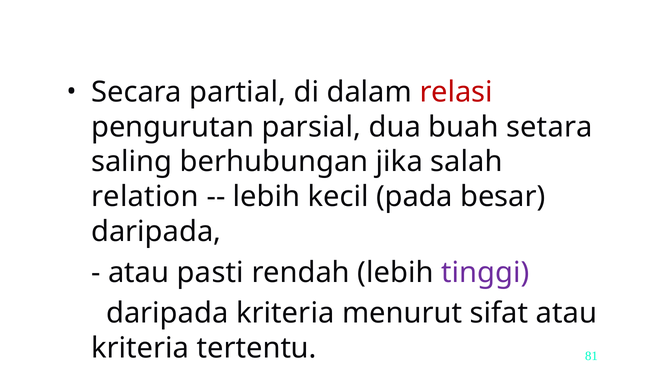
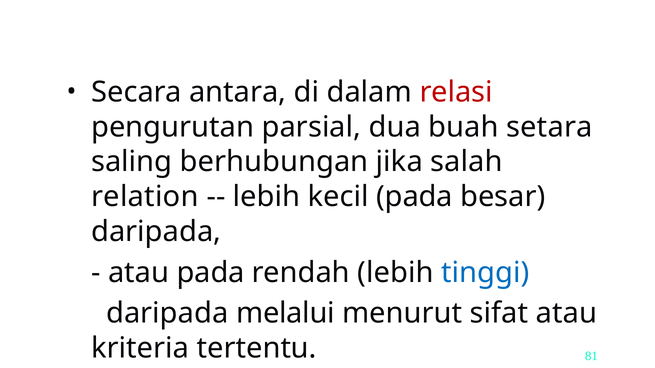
partial: partial -> antara
atau pasti: pasti -> pada
tinggi colour: purple -> blue
daripada kriteria: kriteria -> melalui
